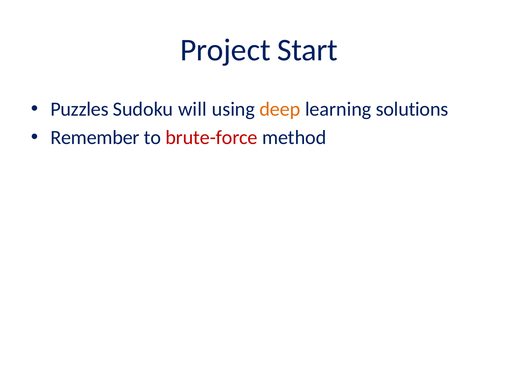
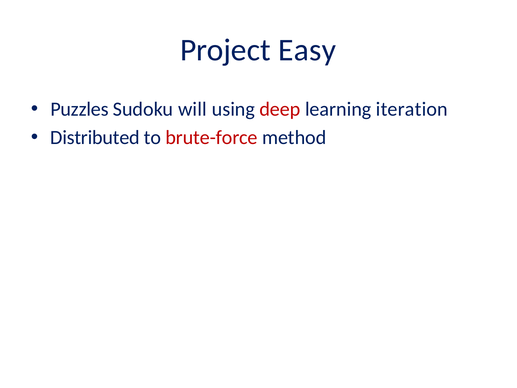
Start: Start -> Easy
deep colour: orange -> red
solutions: solutions -> iteration
Remember: Remember -> Distributed
